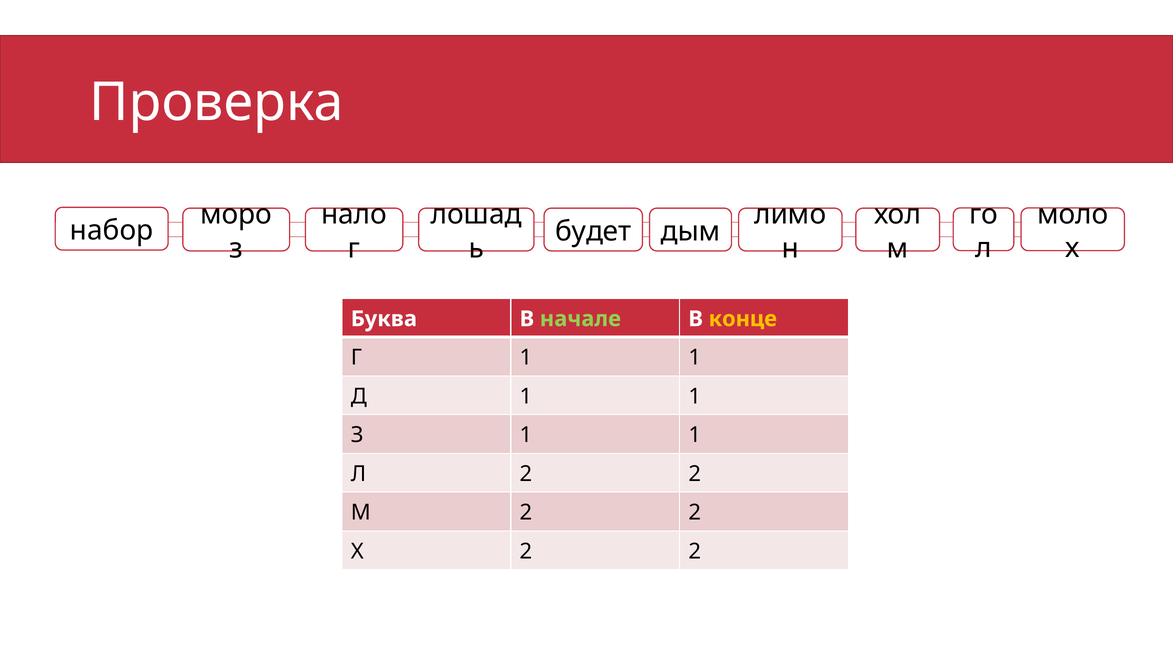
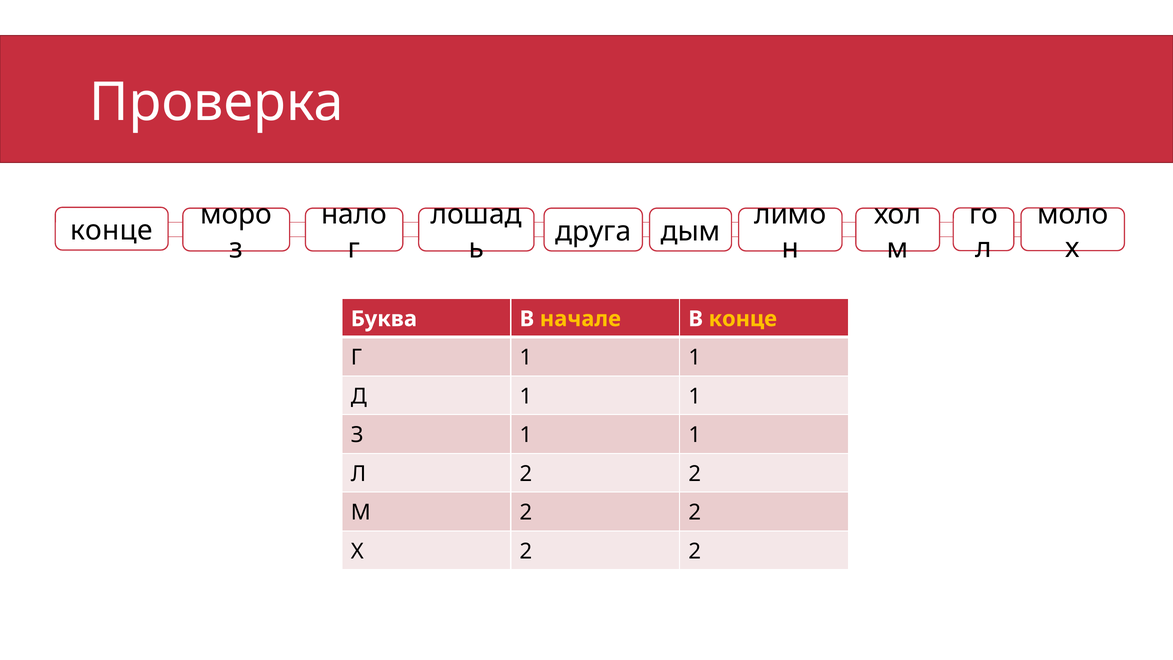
набор at (112, 231): набор -> конце
будет: будет -> друга
начале colour: light green -> yellow
